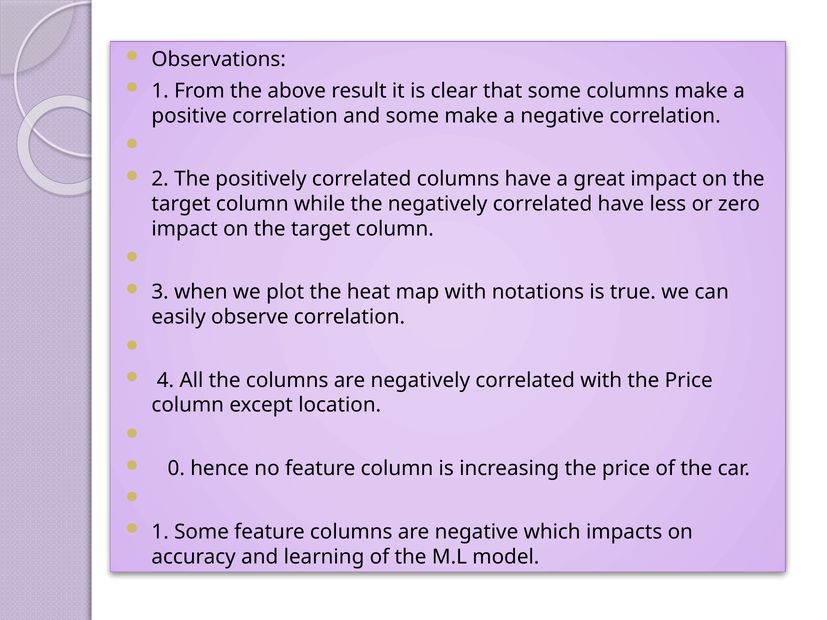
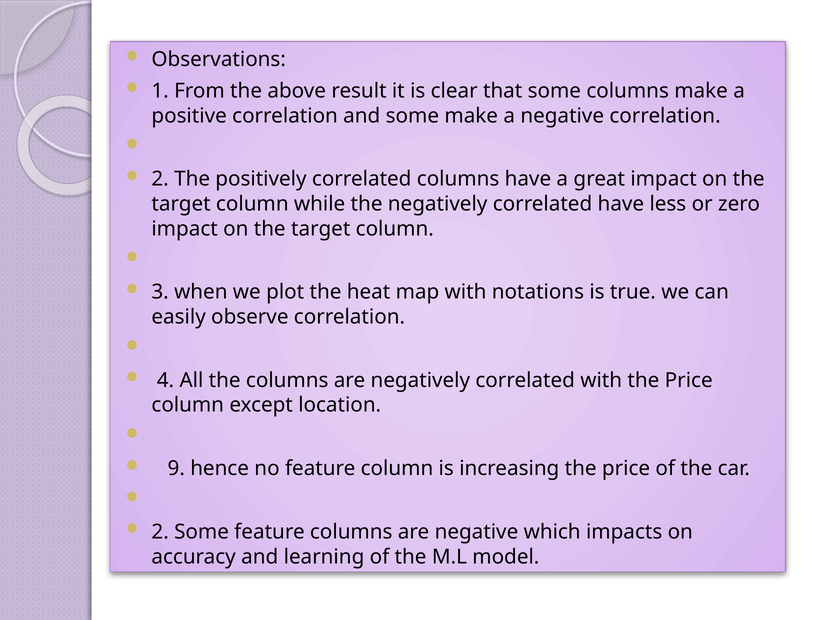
0: 0 -> 9
1 at (160, 532): 1 -> 2
